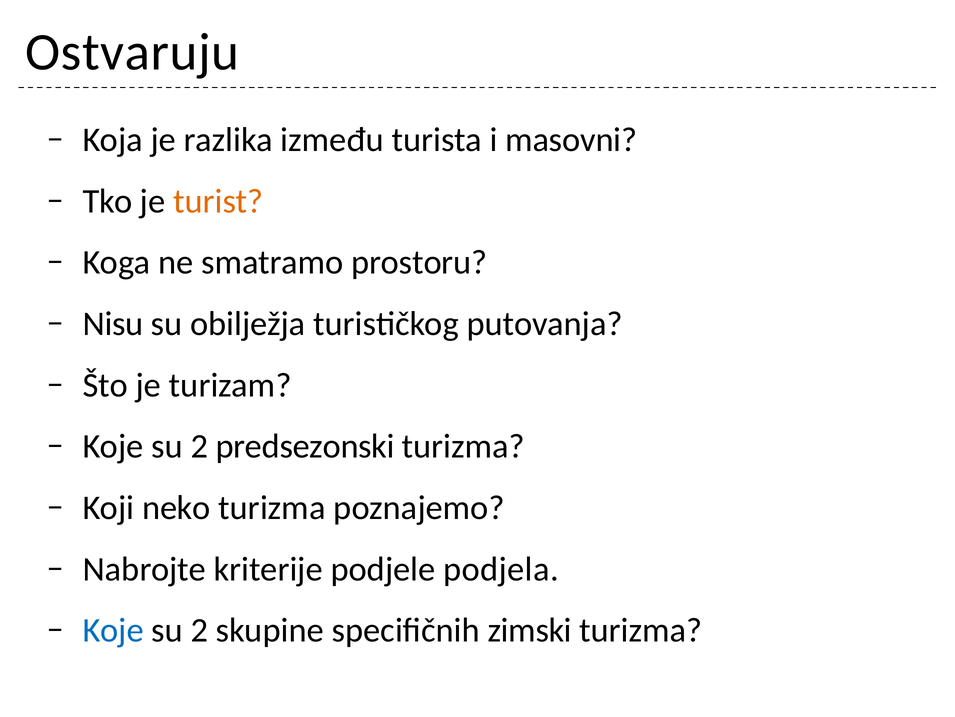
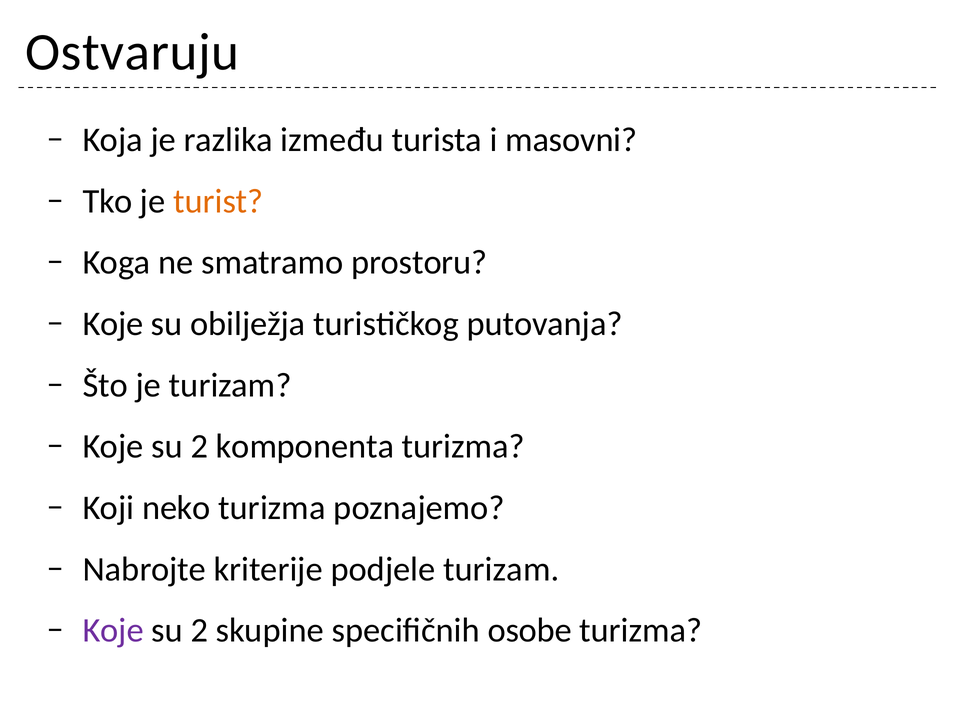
Nisu at (113, 324): Nisu -> Koje
predsezonski: predsezonski -> komponenta
podjele podjela: podjela -> turizam
Koje at (113, 630) colour: blue -> purple
zimski: zimski -> osobe
